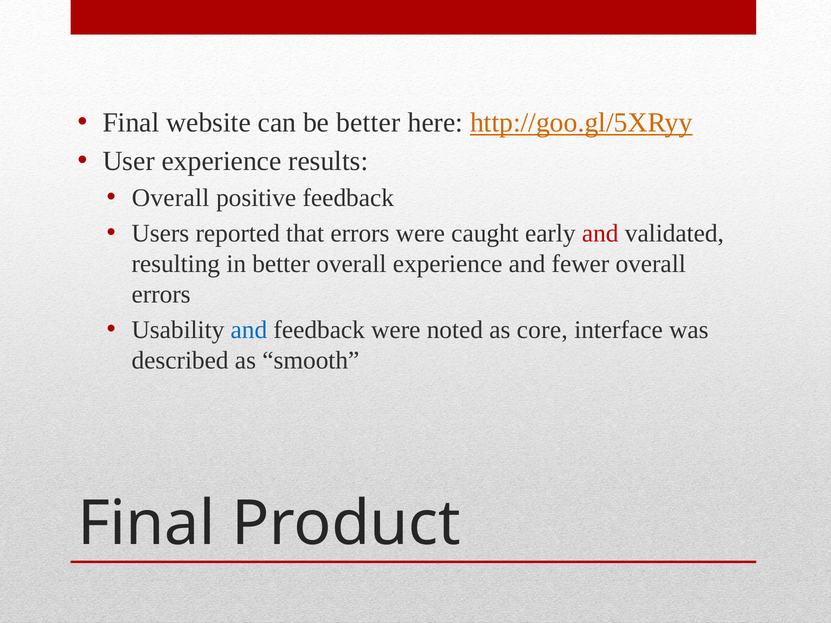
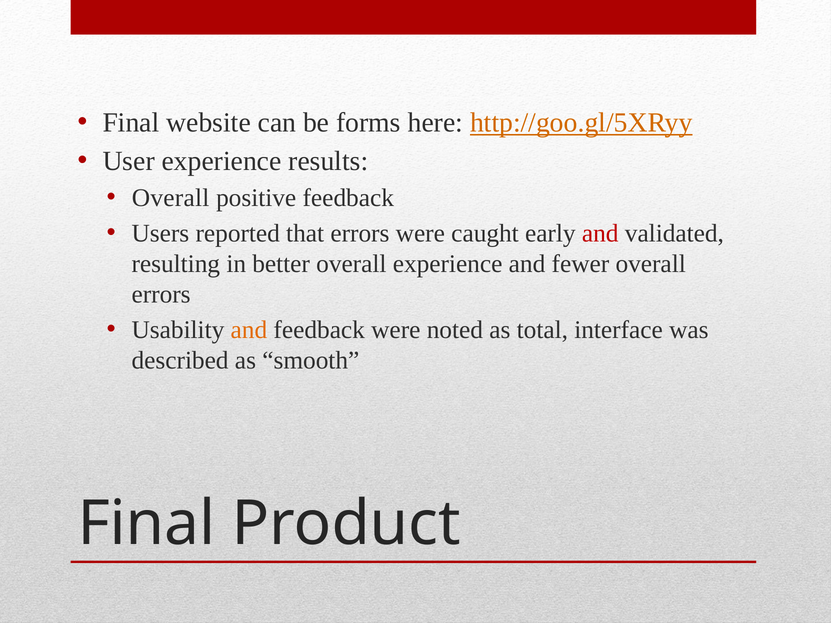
be better: better -> forms
and at (249, 330) colour: blue -> orange
core: core -> total
